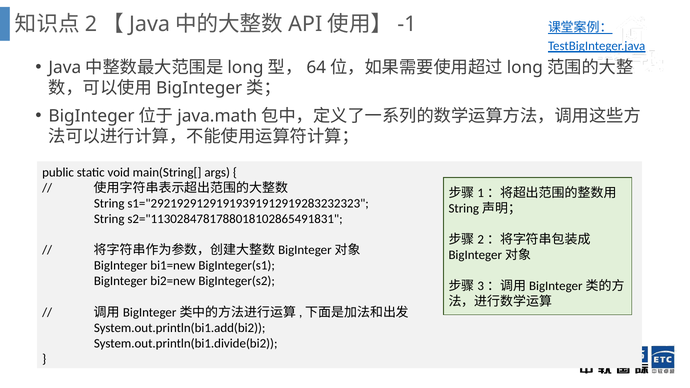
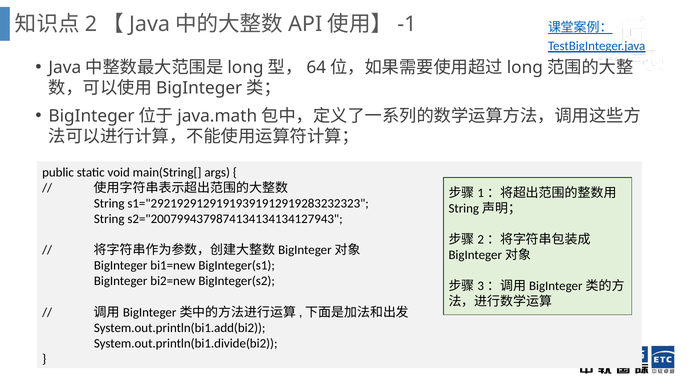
s2="1130284781788018102865491831: s2="1130284781788018102865491831 -> s2="2007994379874134134134127943
